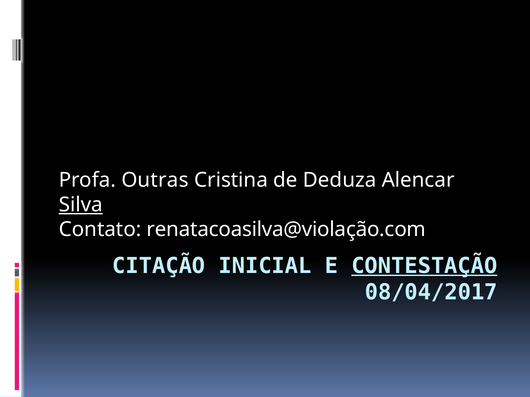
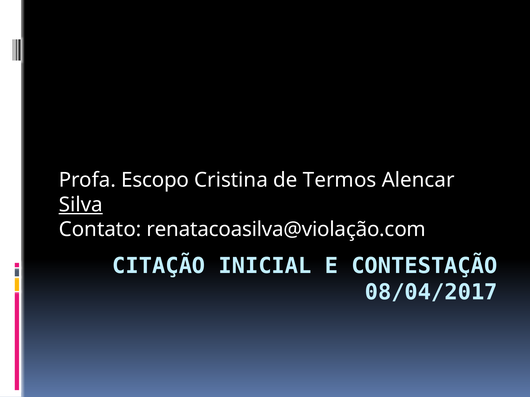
Outras: Outras -> Escopo
Deduza: Deduza -> Termos
CONTESTAÇÃO underline: present -> none
